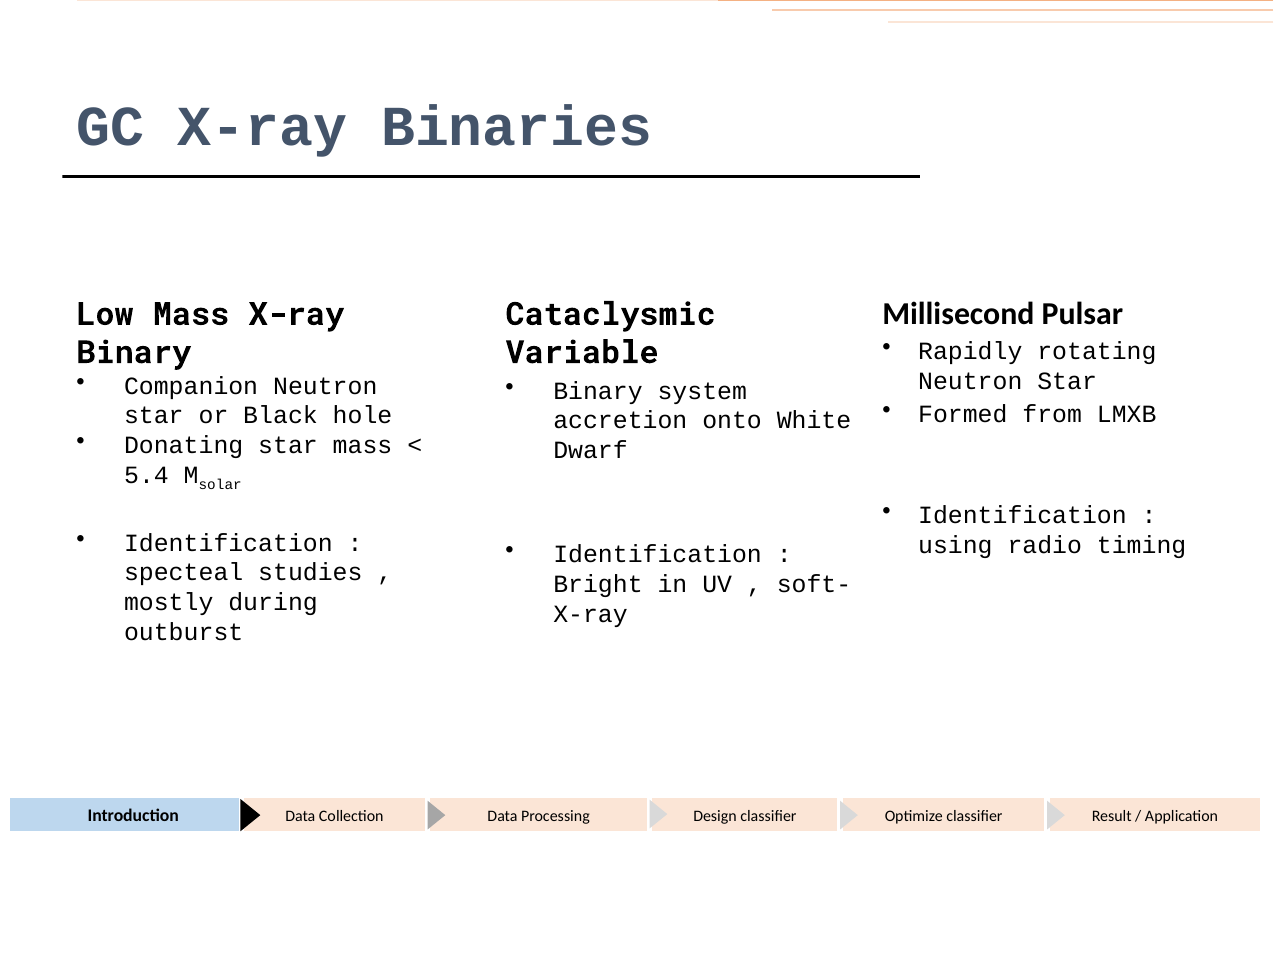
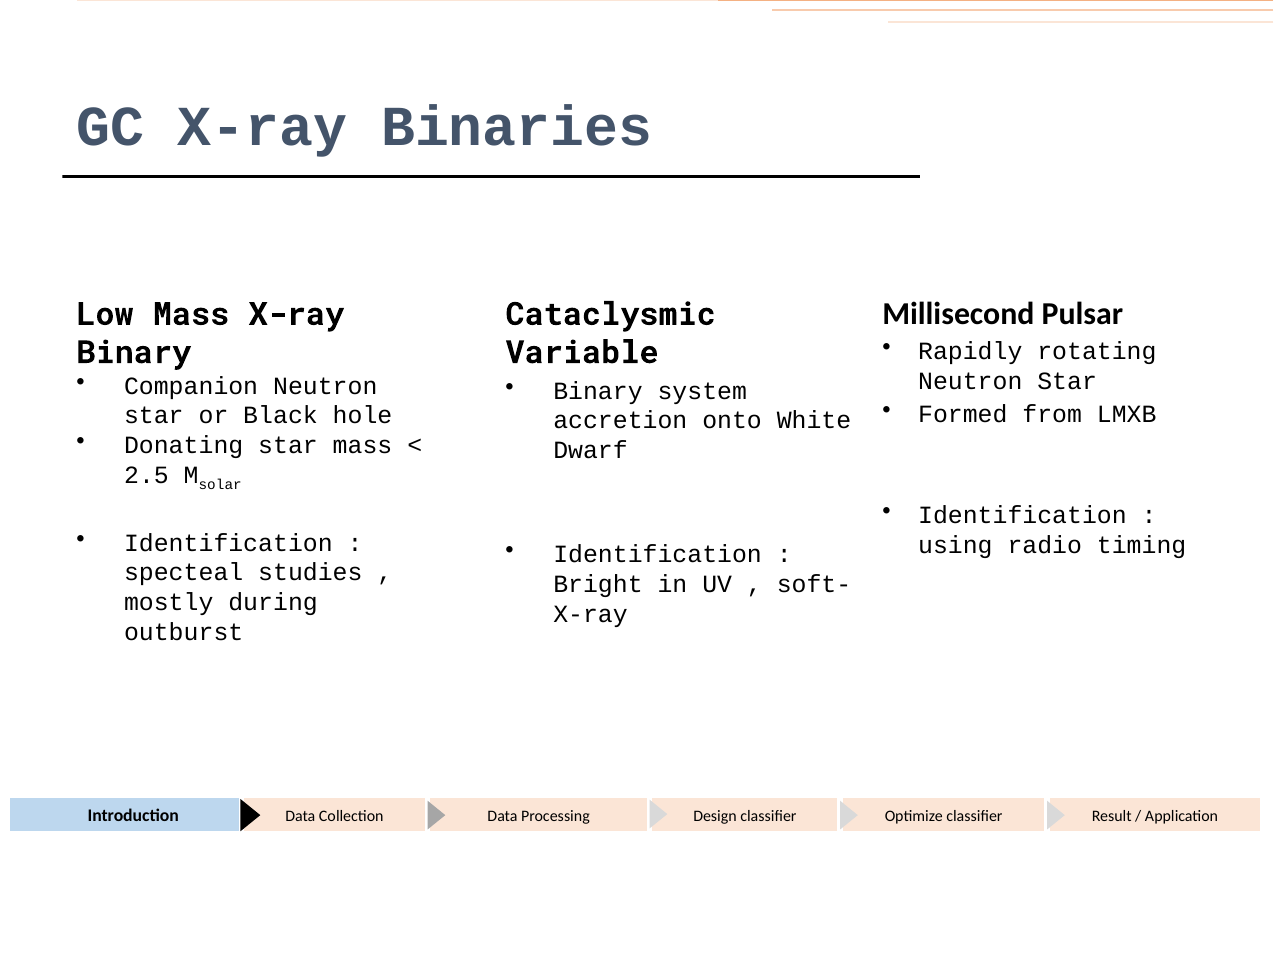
5.4: 5.4 -> 2.5
